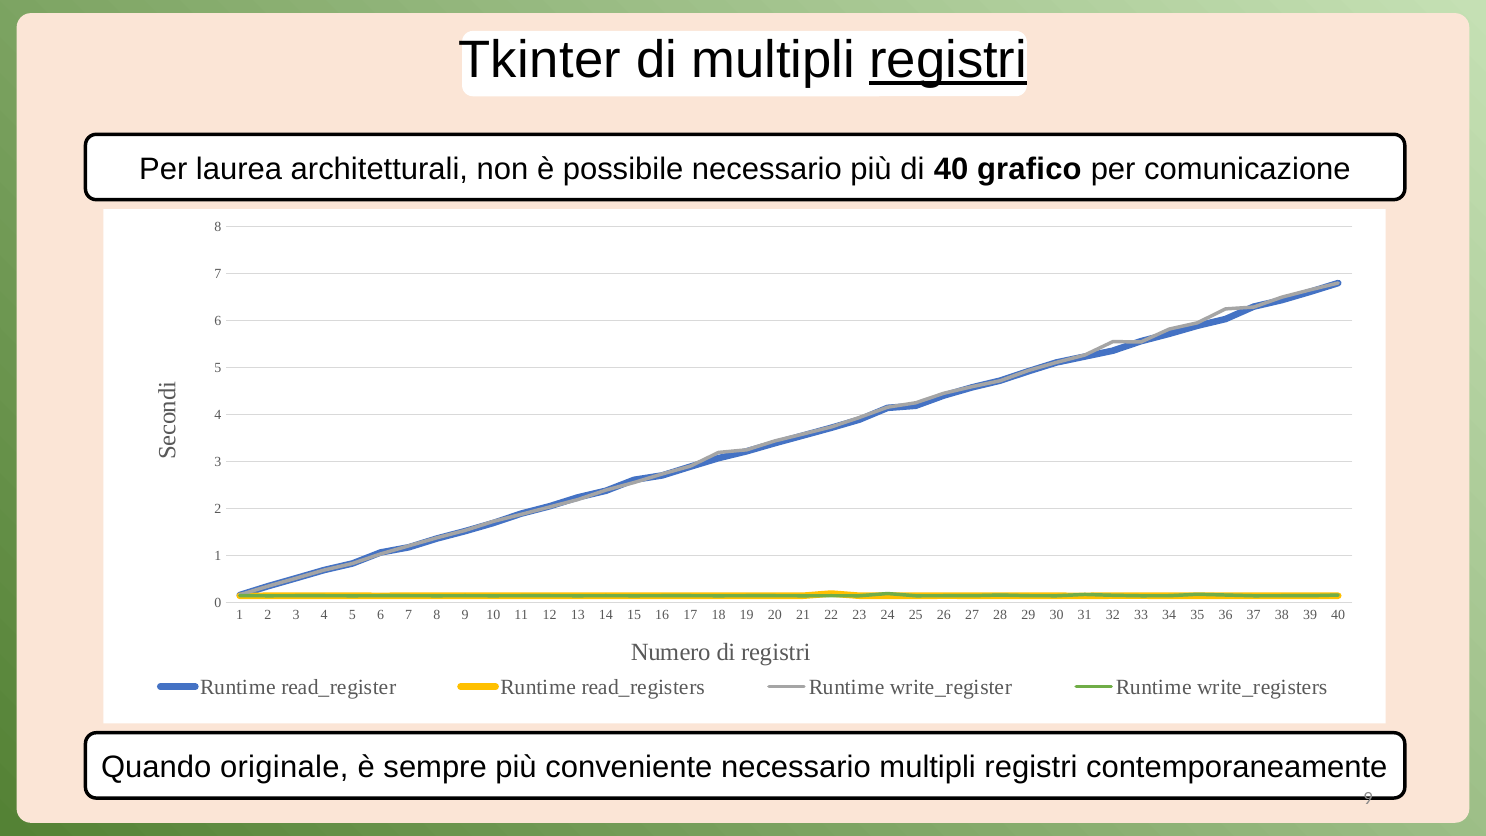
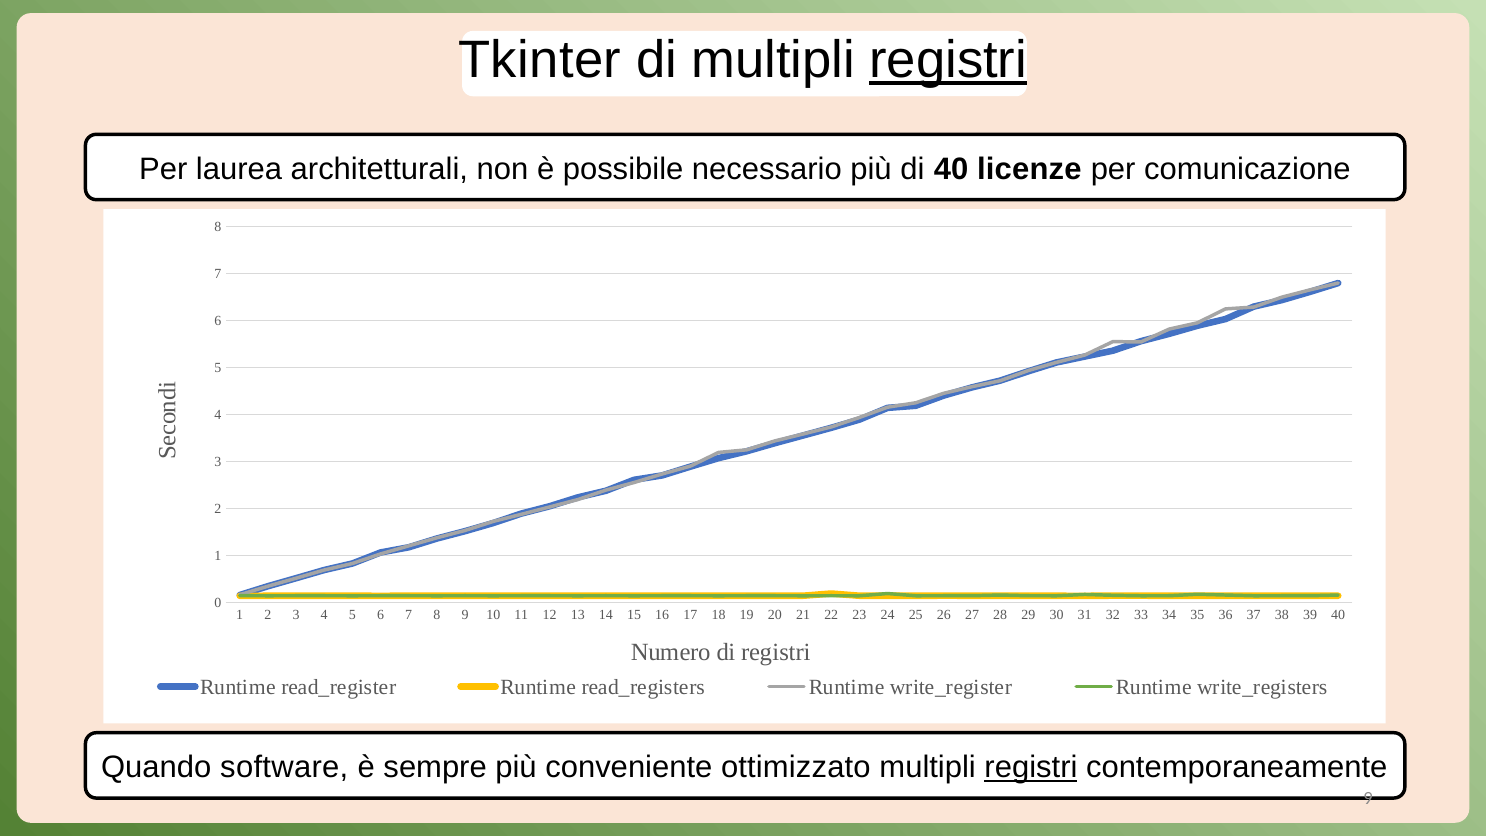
grafico: grafico -> licenze
originale: originale -> software
conveniente necessario: necessario -> ottimizzato
registri at (1031, 767) underline: none -> present
